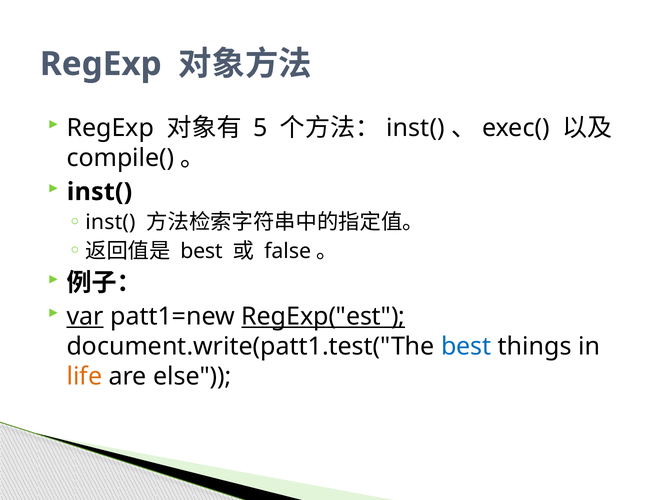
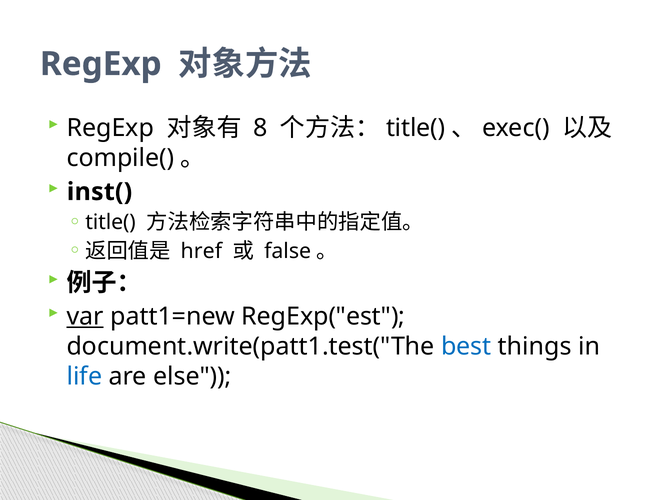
5: 5 -> 8
inst( at (415, 128): inst( -> title(
inst( at (110, 223): inst( -> title(
best at (201, 251): best -> href
RegExp("est underline: present -> none
life colour: orange -> blue
